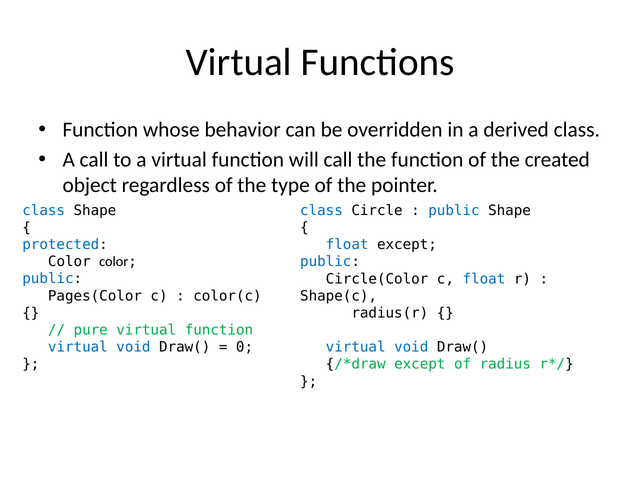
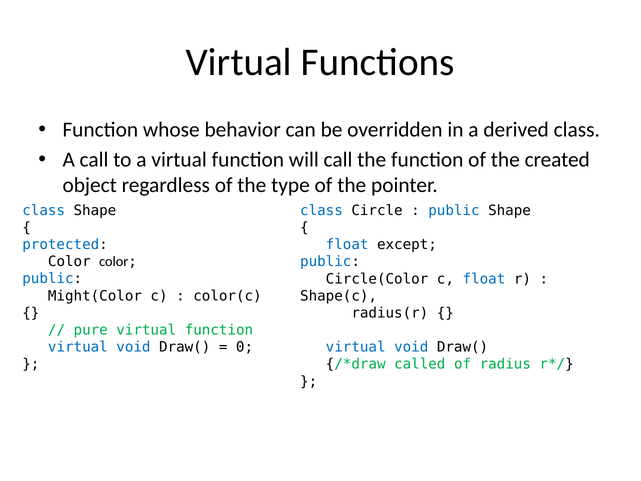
Pages(Color: Pages(Color -> Might(Color
except at (420, 364): except -> called
